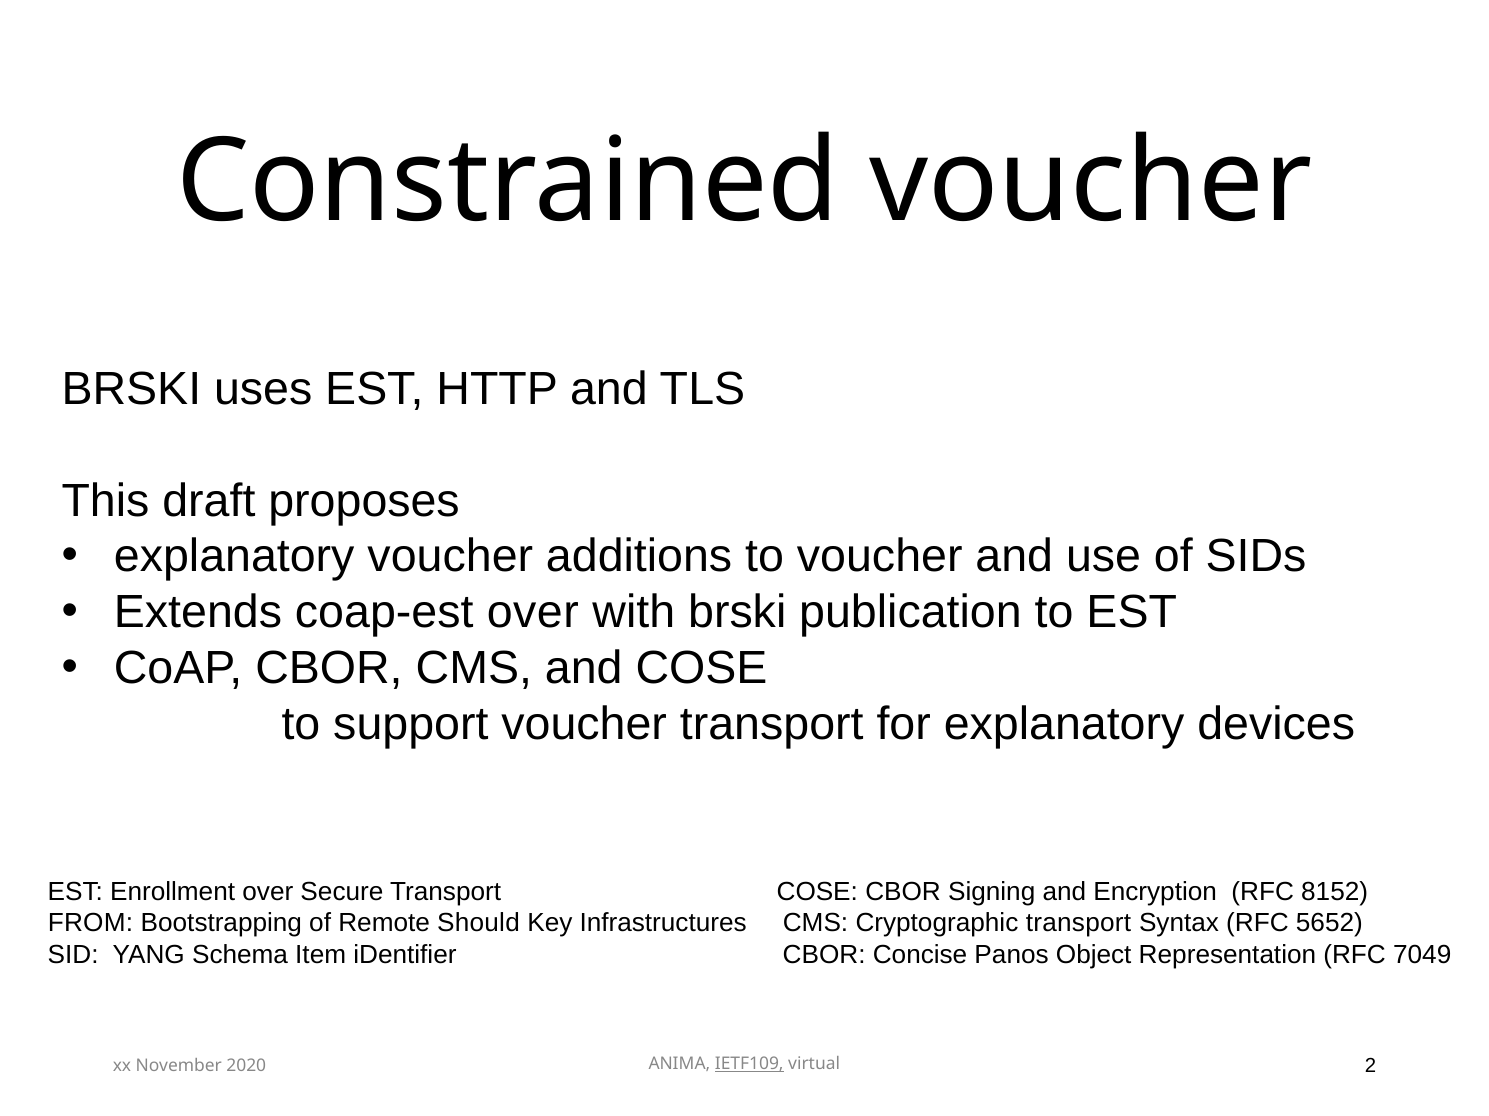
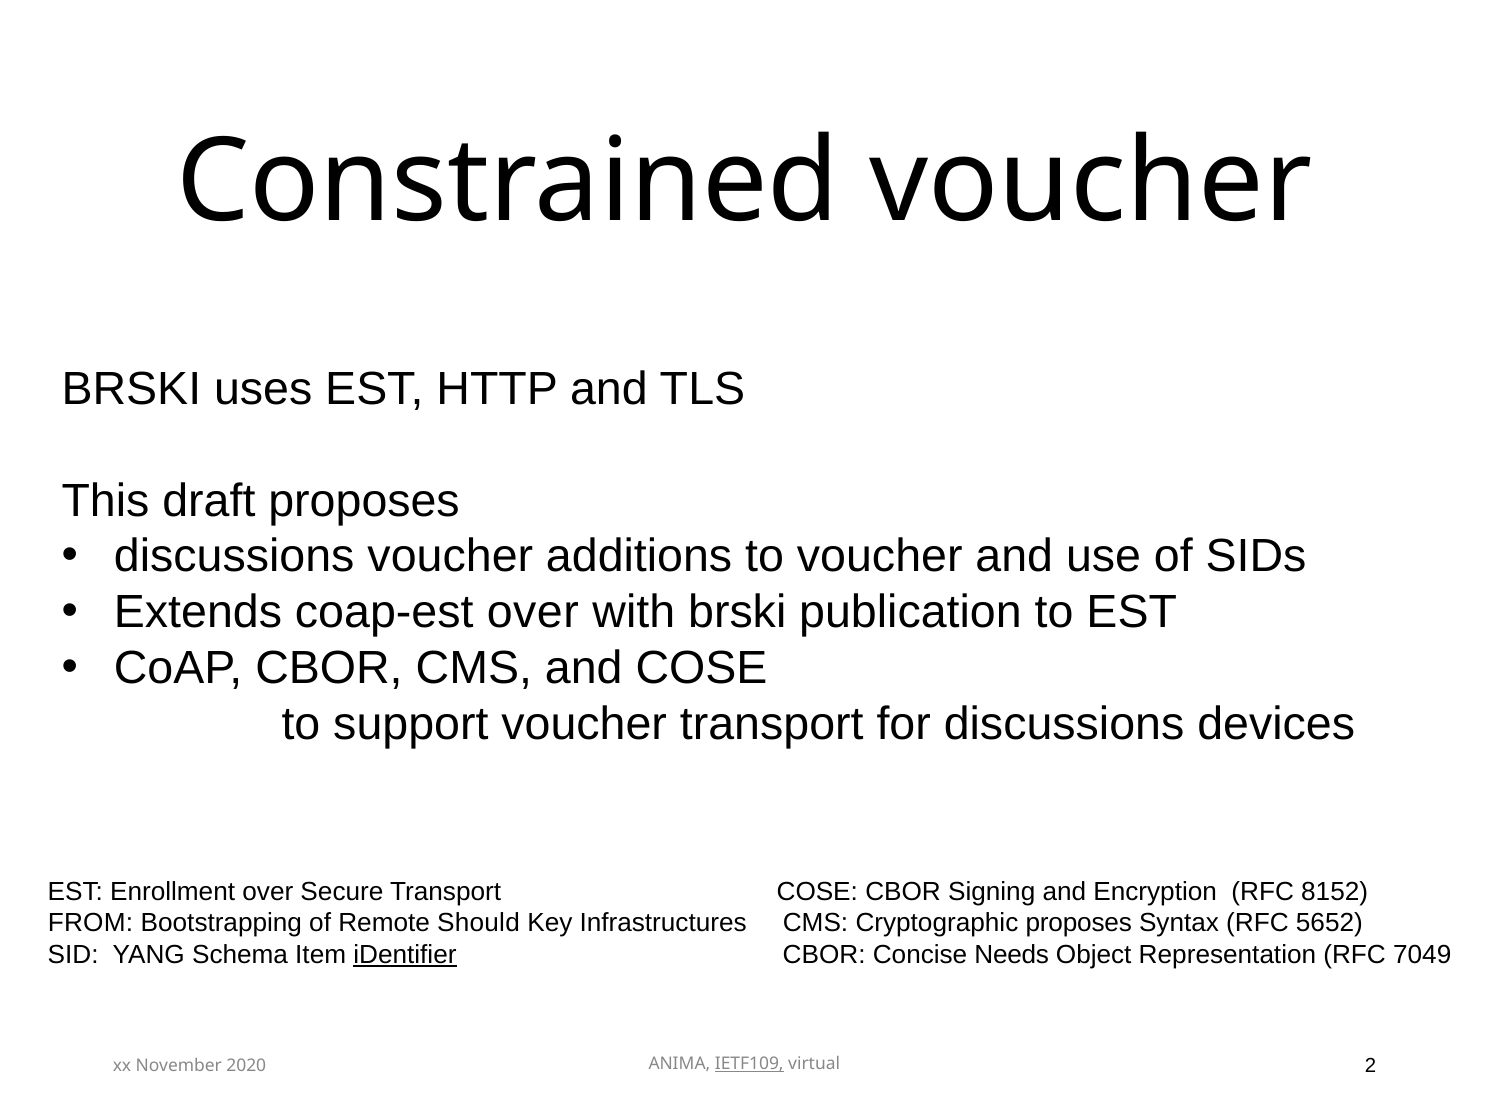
explanatory at (234, 557): explanatory -> discussions
for explanatory: explanatory -> discussions
Cryptographic transport: transport -> proposes
iDentifier underline: none -> present
Panos: Panos -> Needs
